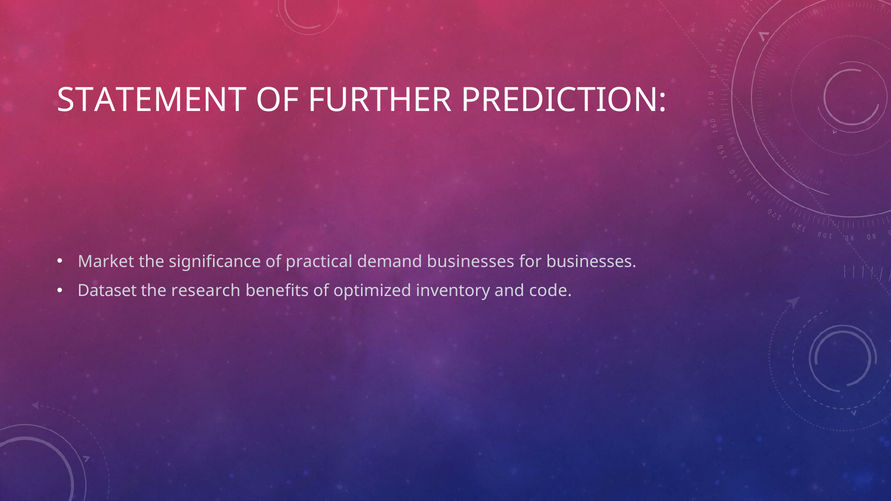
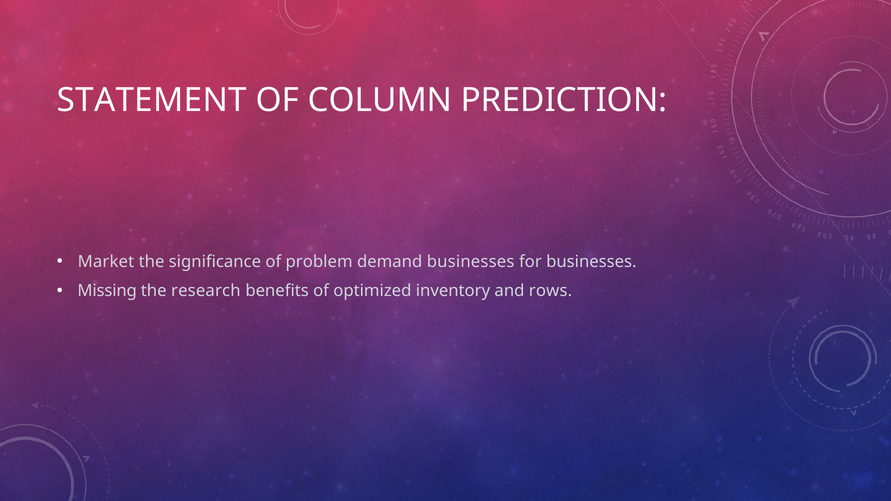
FURTHER: FURTHER -> COLUMN
practical: practical -> problem
Dataset: Dataset -> Missing
code: code -> rows
